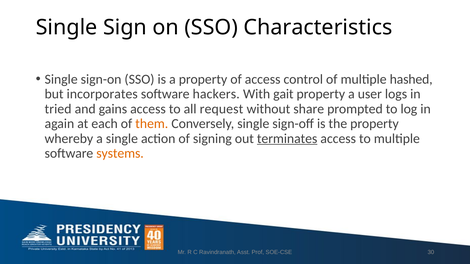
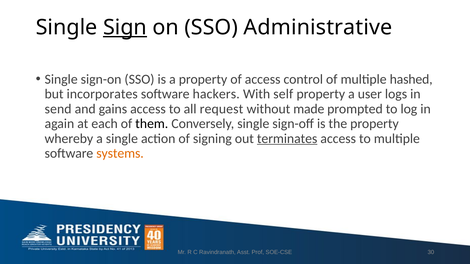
Sign underline: none -> present
Characteristics: Characteristics -> Administrative
gait: gait -> self
tried: tried -> send
share: share -> made
them colour: orange -> black
